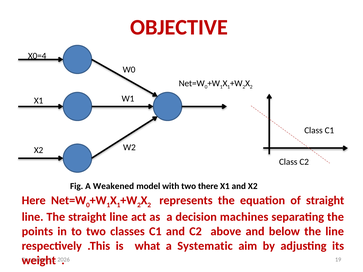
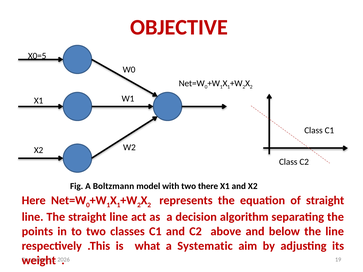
X0=4: X0=4 -> X0=5
Weakened: Weakened -> Boltzmann
machines: machines -> algorithm
